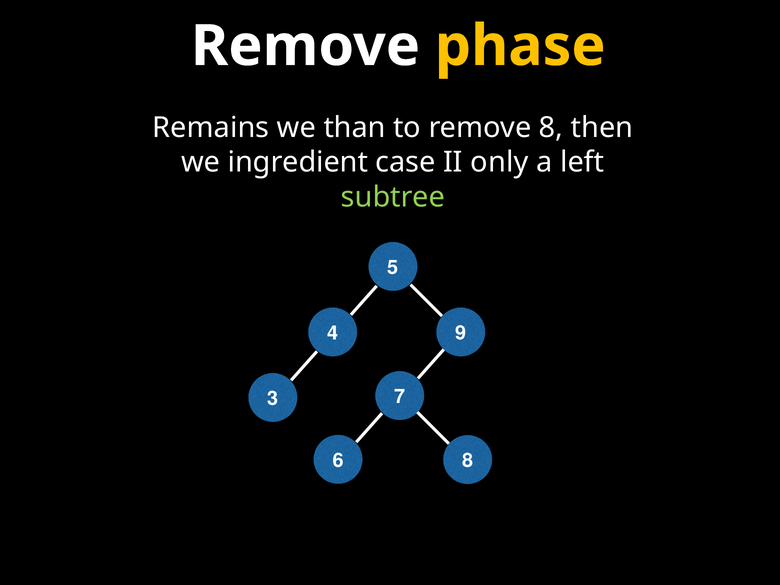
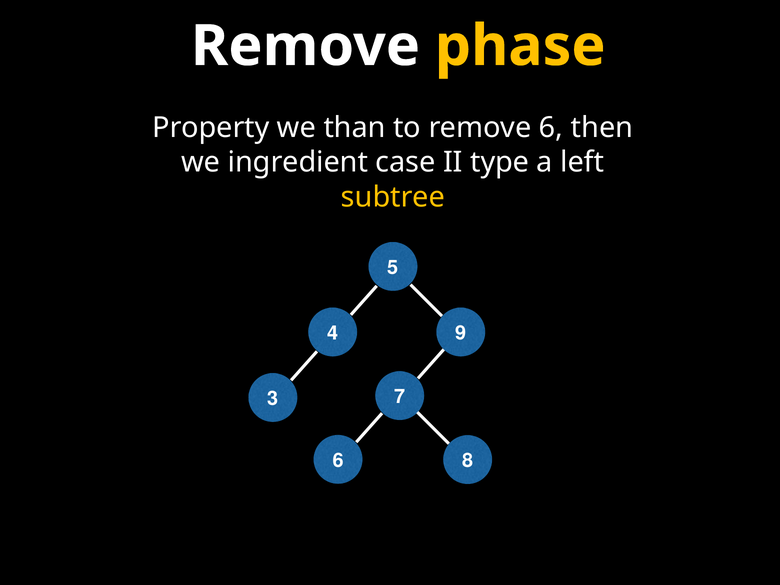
Remains: Remains -> Property
remove 8: 8 -> 6
only: only -> type
subtree colour: light green -> yellow
